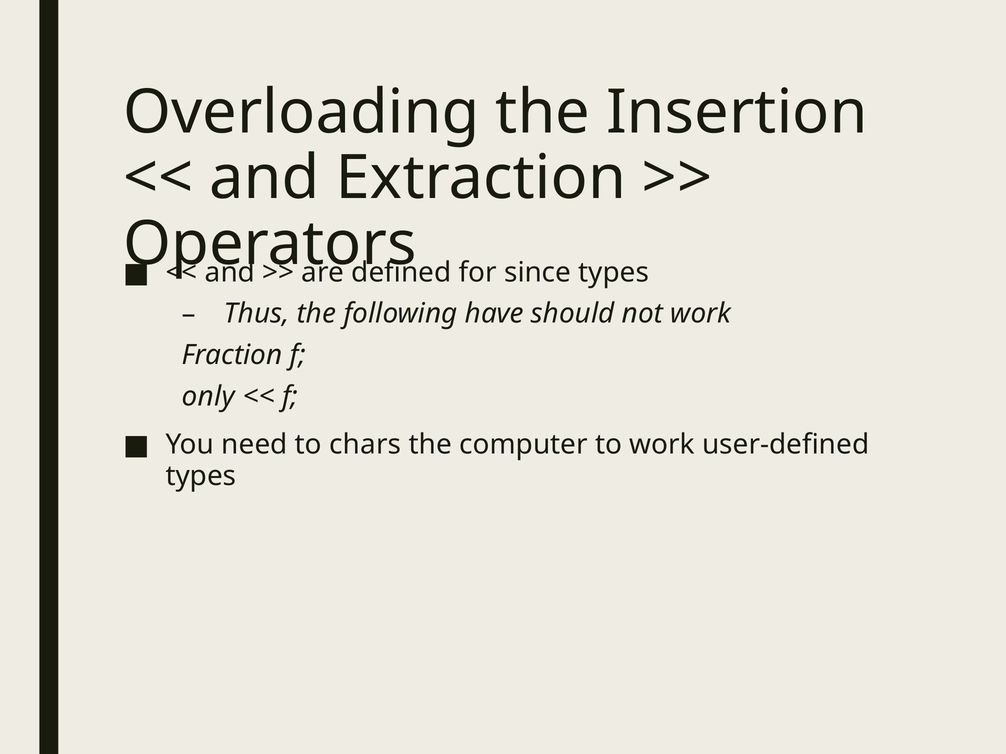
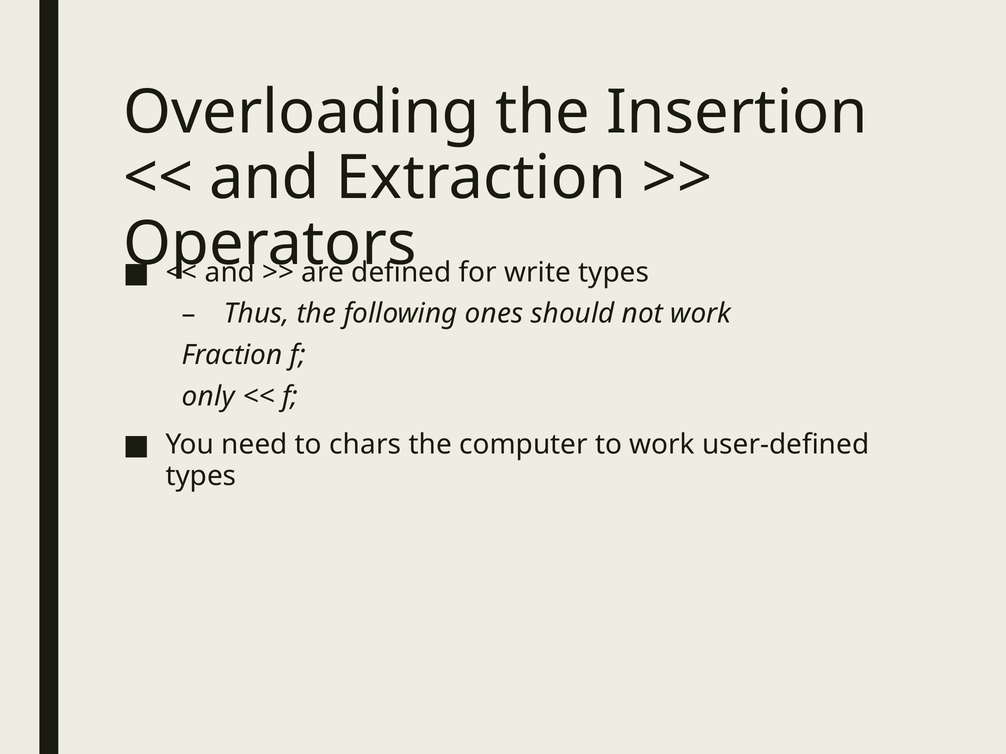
since: since -> write
have: have -> ones
